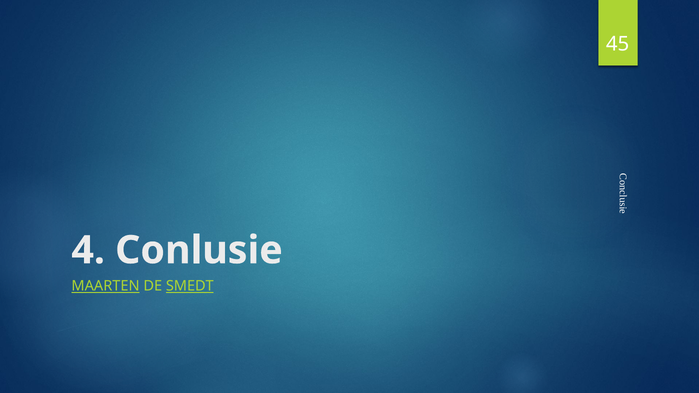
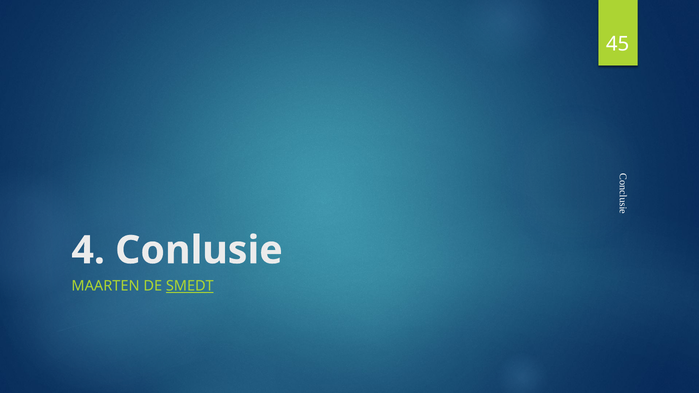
MAARTEN underline: present -> none
